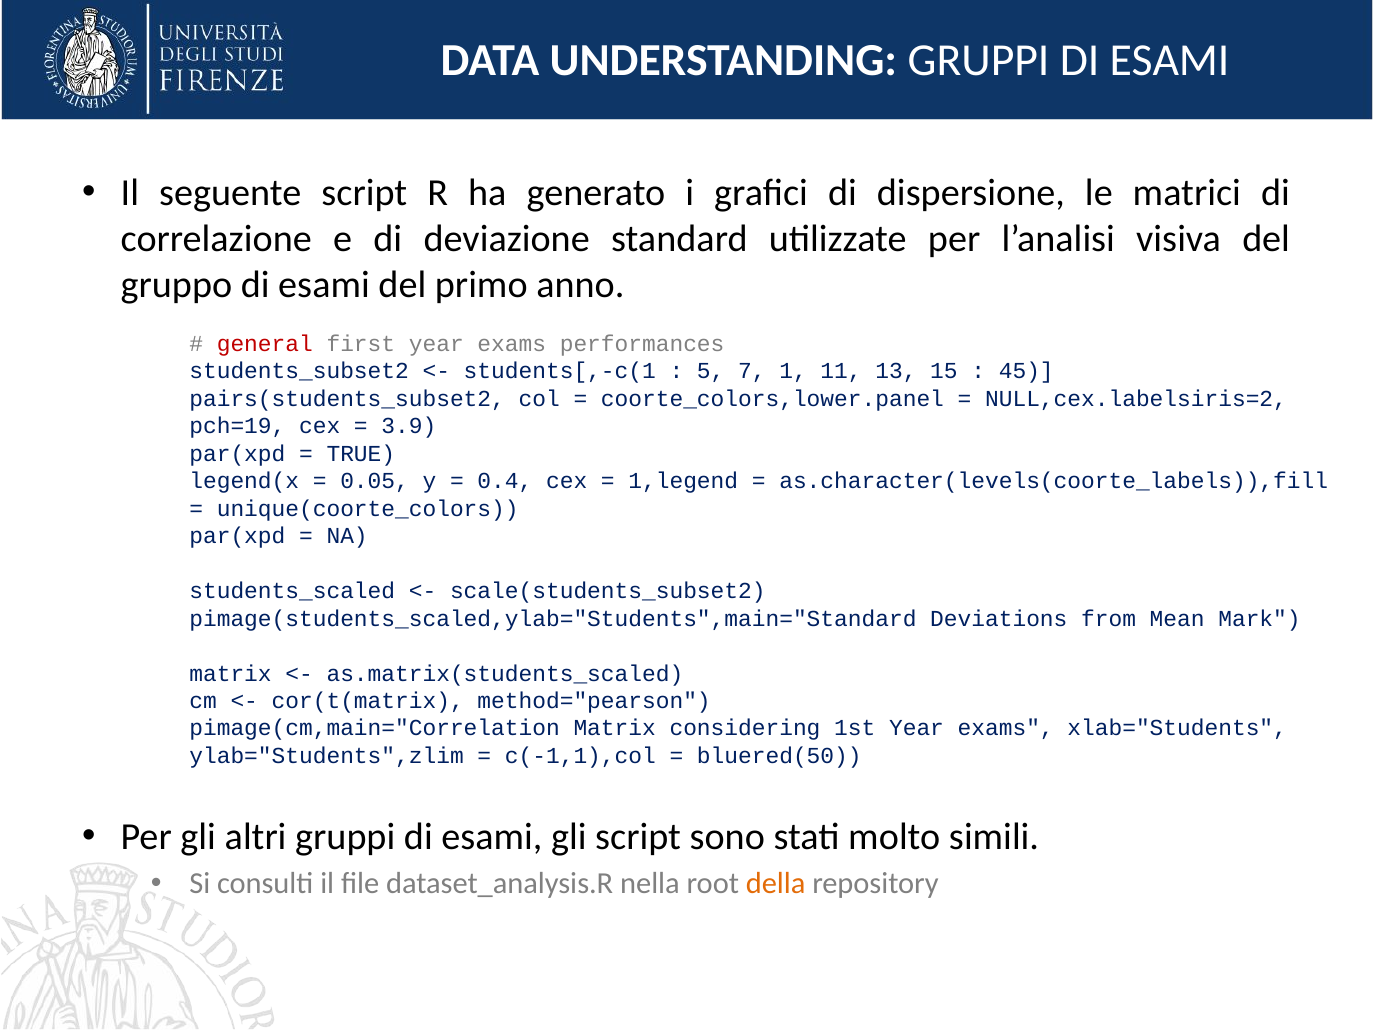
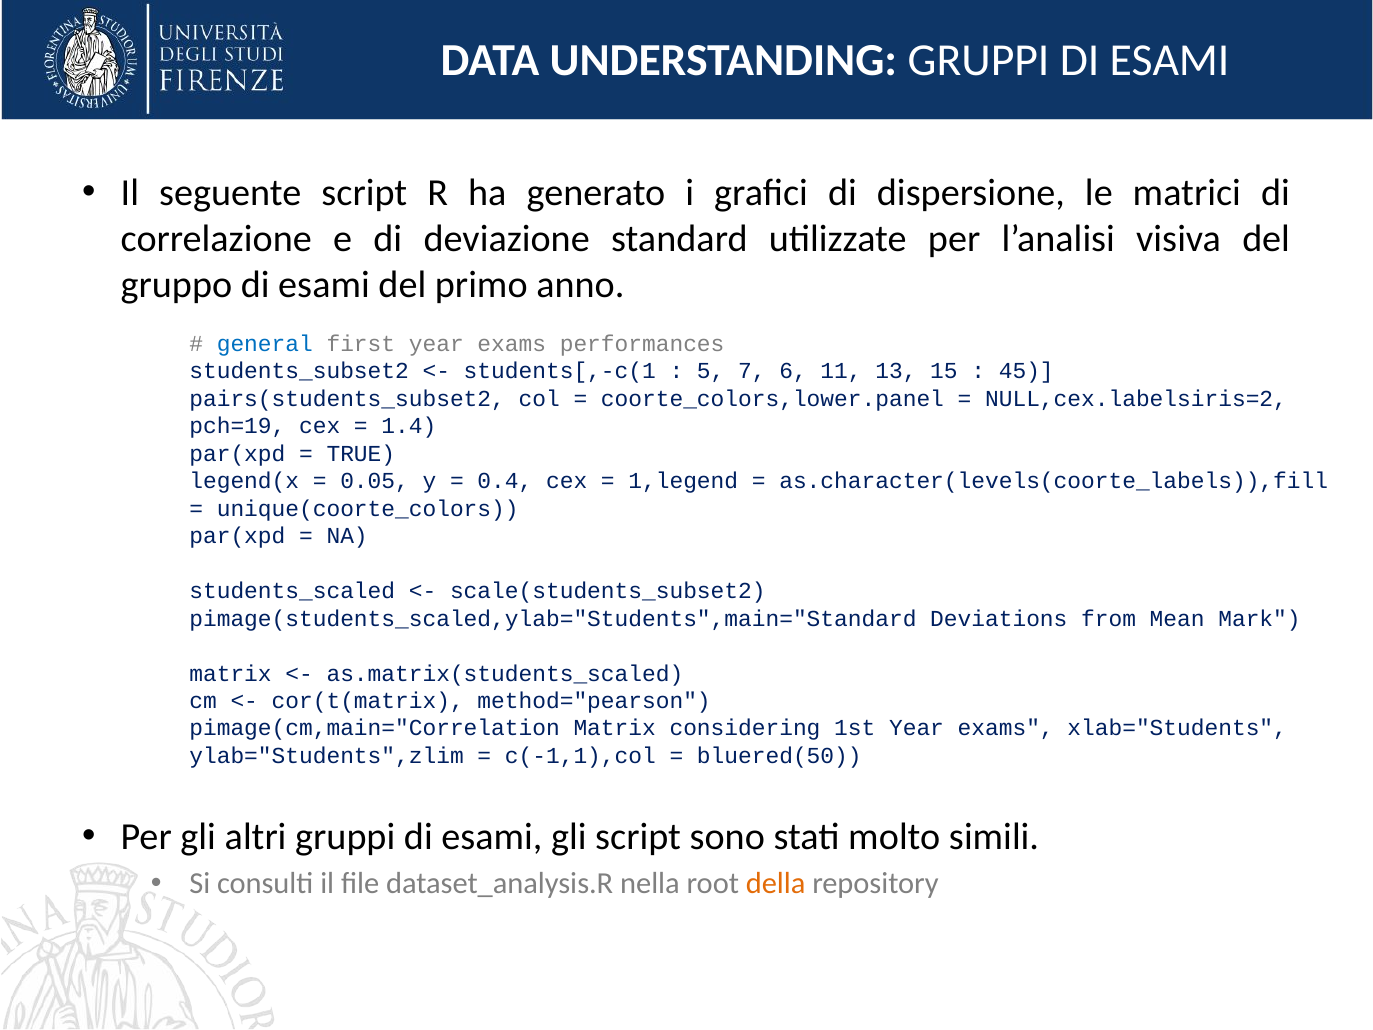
general colour: red -> blue
1: 1 -> 6
3.9: 3.9 -> 1.4
